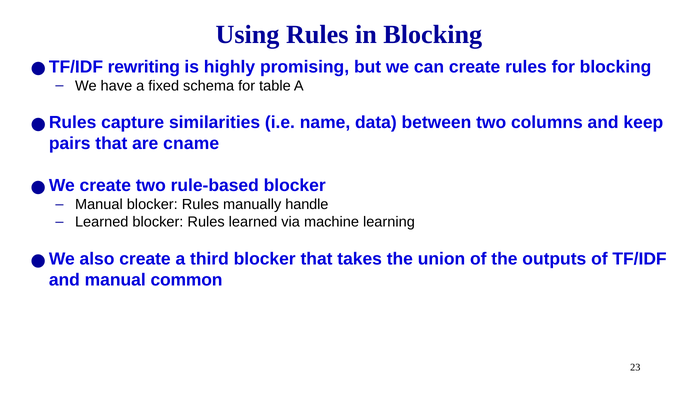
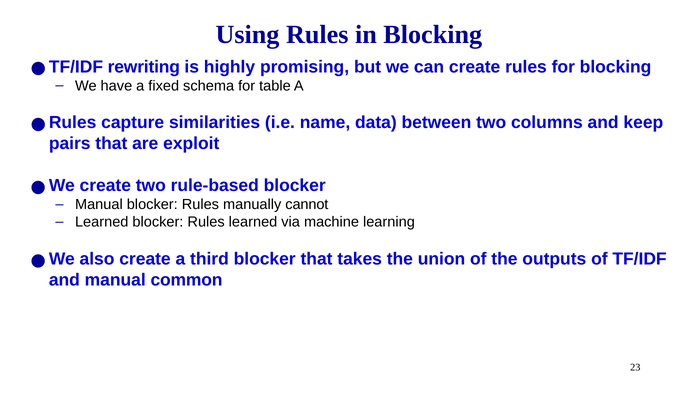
cname: cname -> exploit
handle: handle -> cannot
